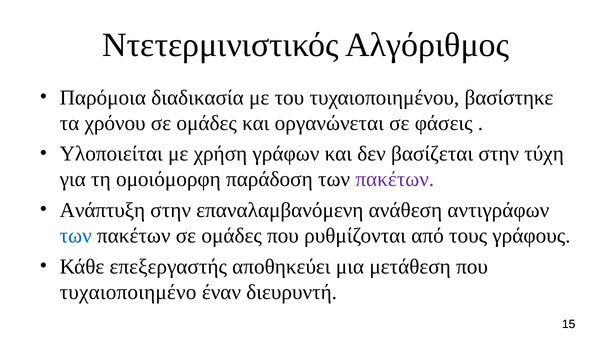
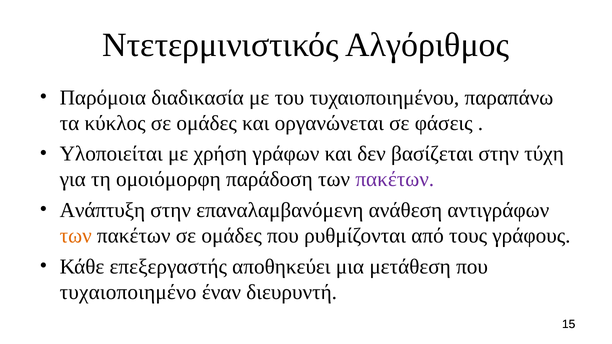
βασίστηκε: βασίστηκε -> παραπάνω
χρόνου: χρόνου -> κύκλος
των at (76, 236) colour: blue -> orange
